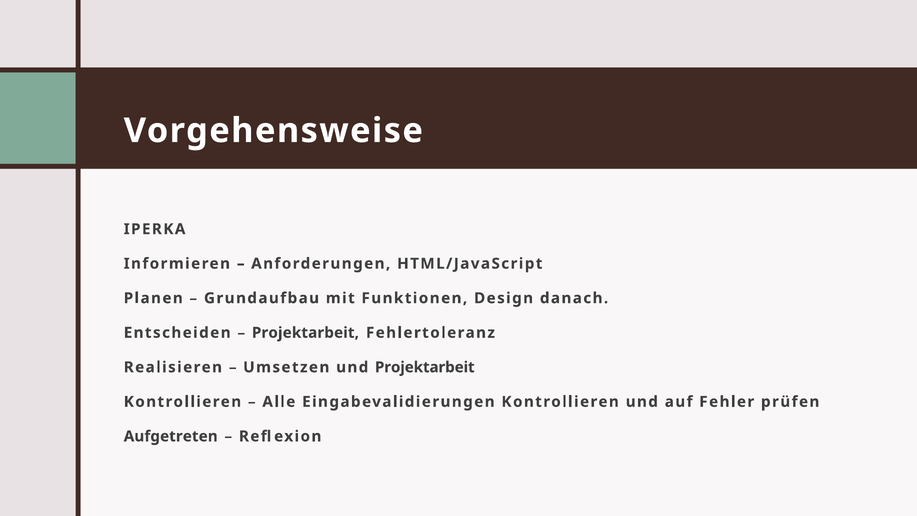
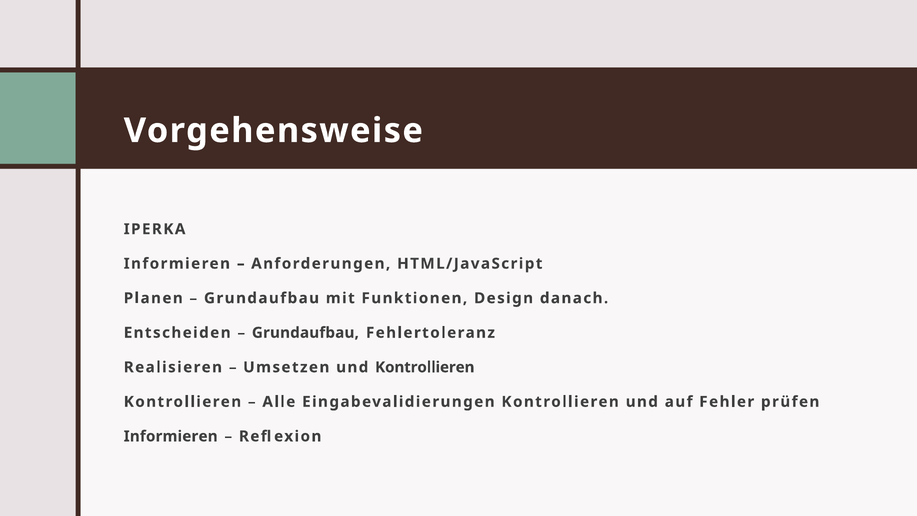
Projektarbeit at (305, 333): Projektarbeit -> Grundaufbau
und Projektarbeit: Projektarbeit -> Kontrollieren
Aufgetreten at (171, 436): Aufgetreten -> Informieren
